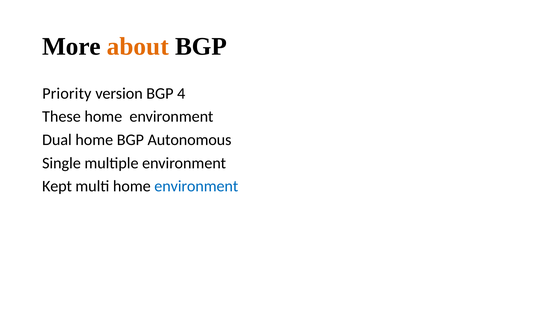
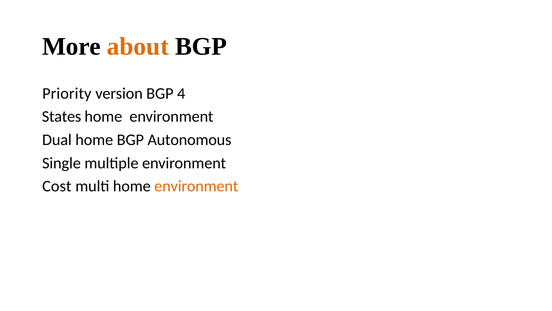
These: These -> States
Kept: Kept -> Cost
environment at (196, 186) colour: blue -> orange
